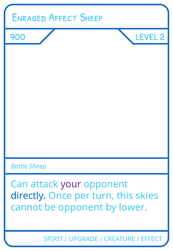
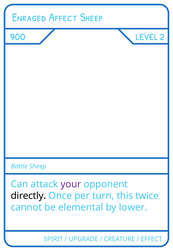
directly colour: blue -> black
skies: skies -> twice
be opponent: opponent -> elemental
